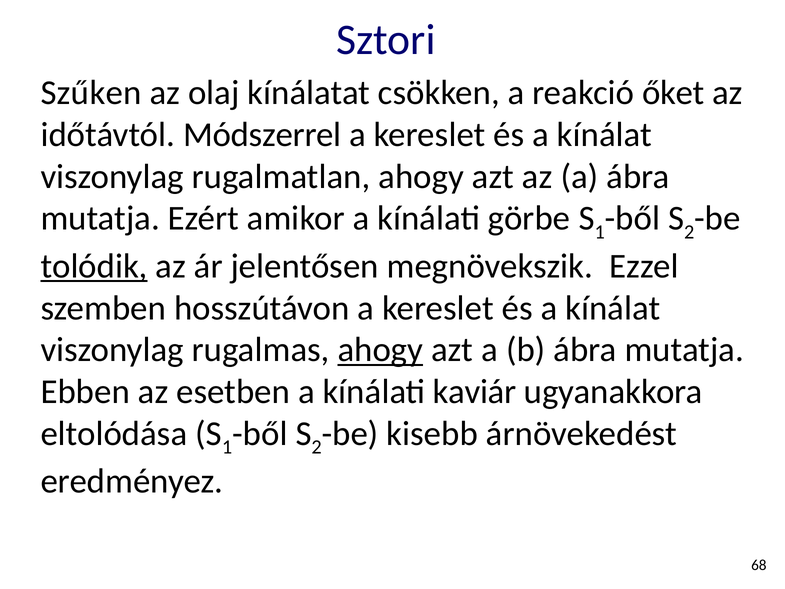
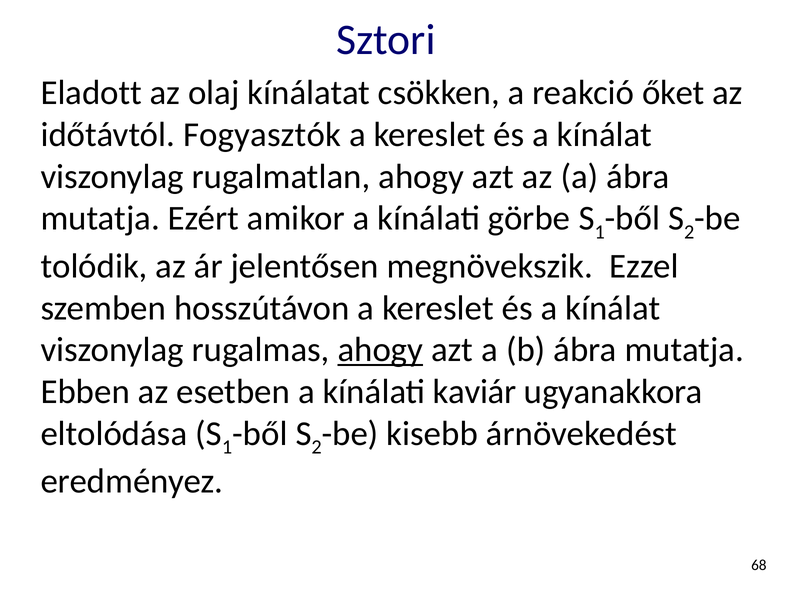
Szűken: Szűken -> Eladott
Módszerrel: Módszerrel -> Fogyasztók
tolódik underline: present -> none
